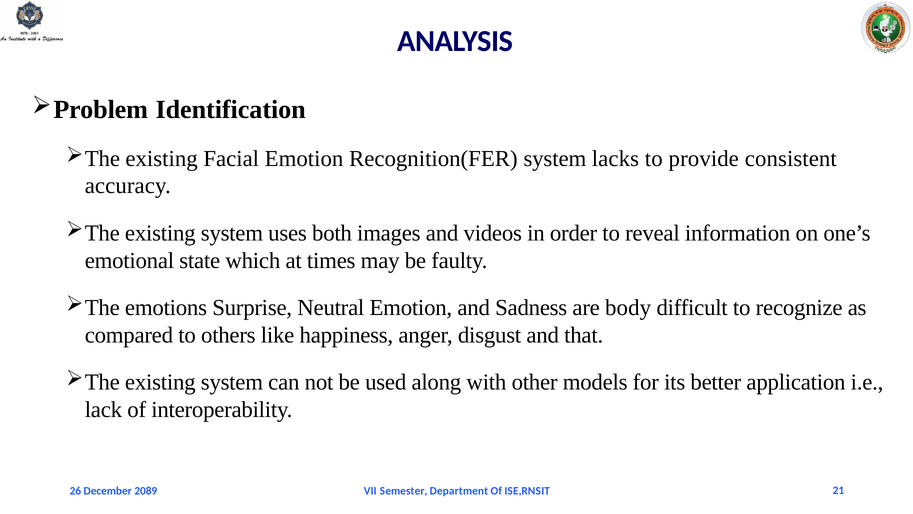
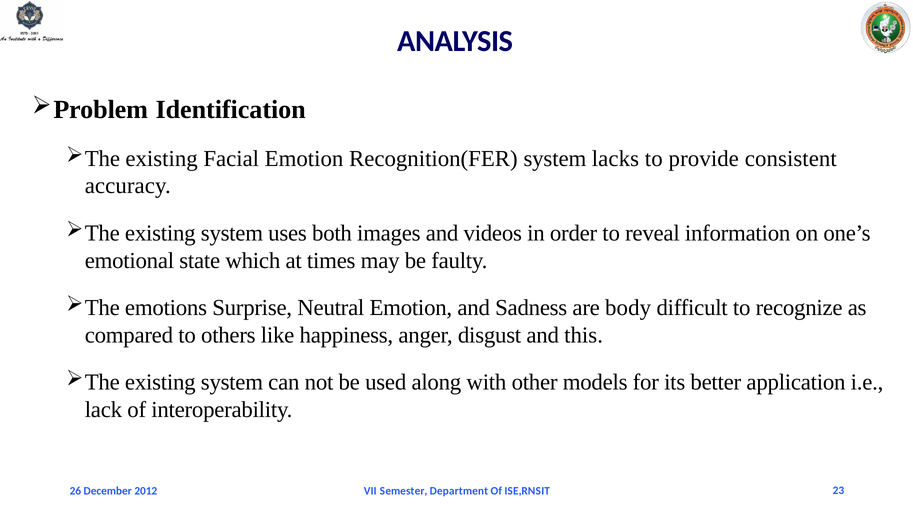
that: that -> this
2089: 2089 -> 2012
21: 21 -> 23
